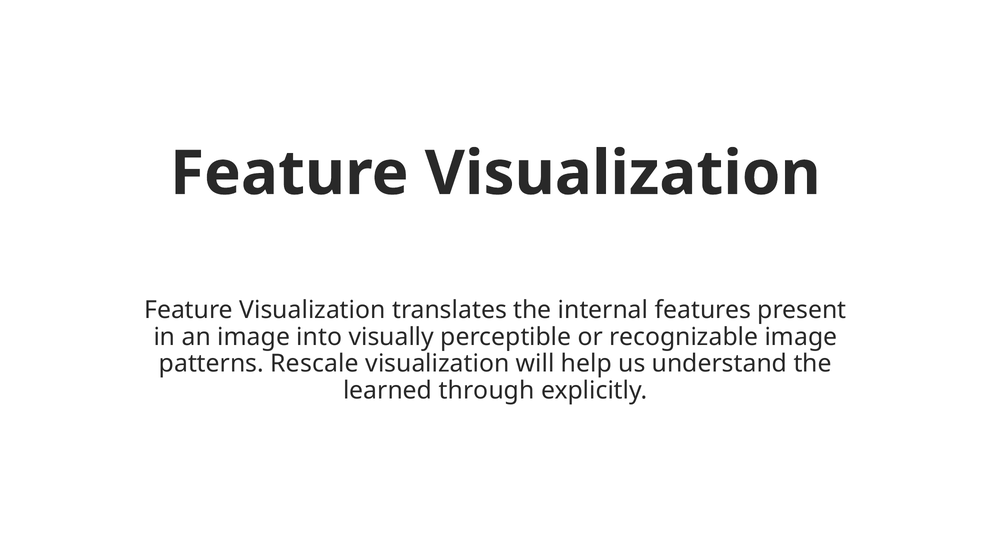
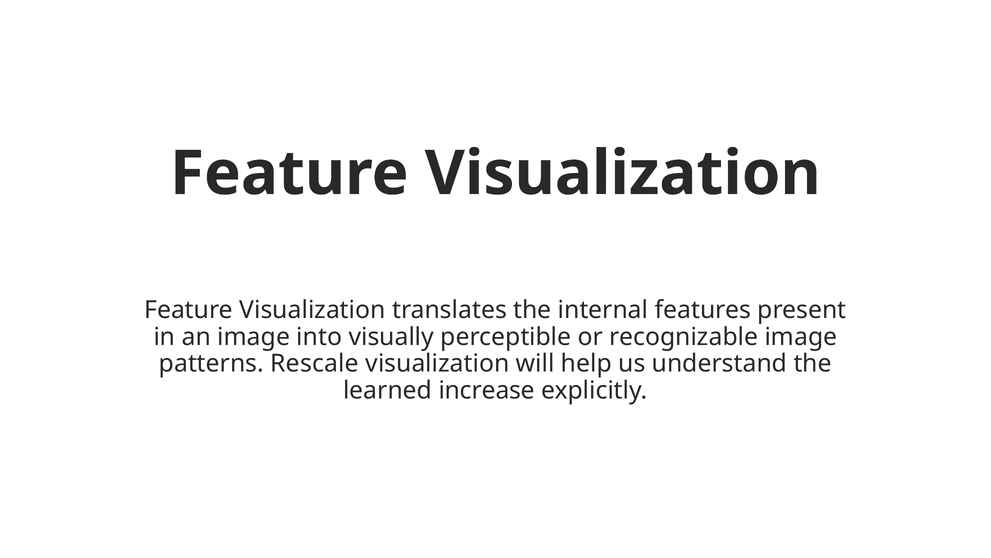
through: through -> increase
